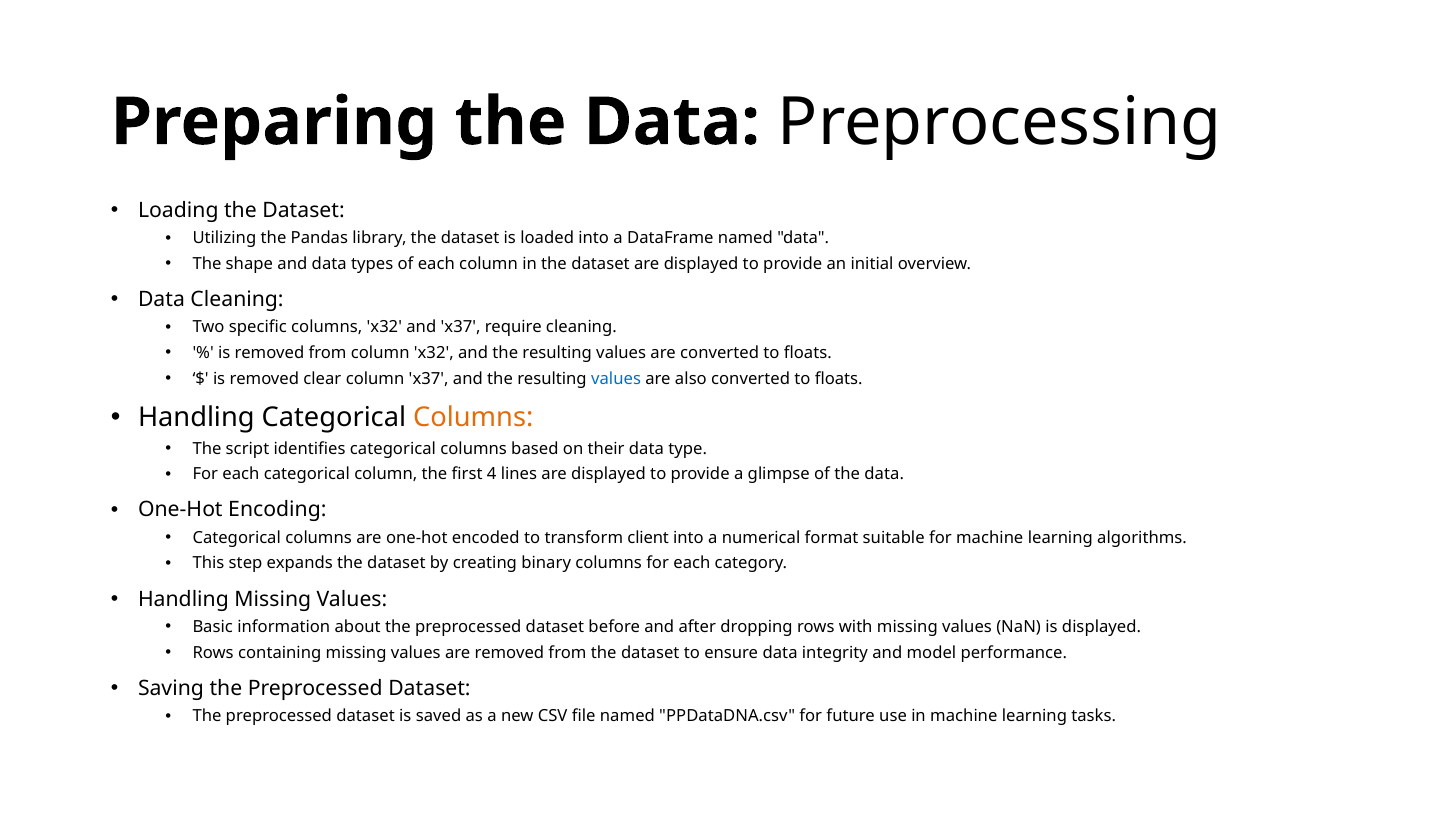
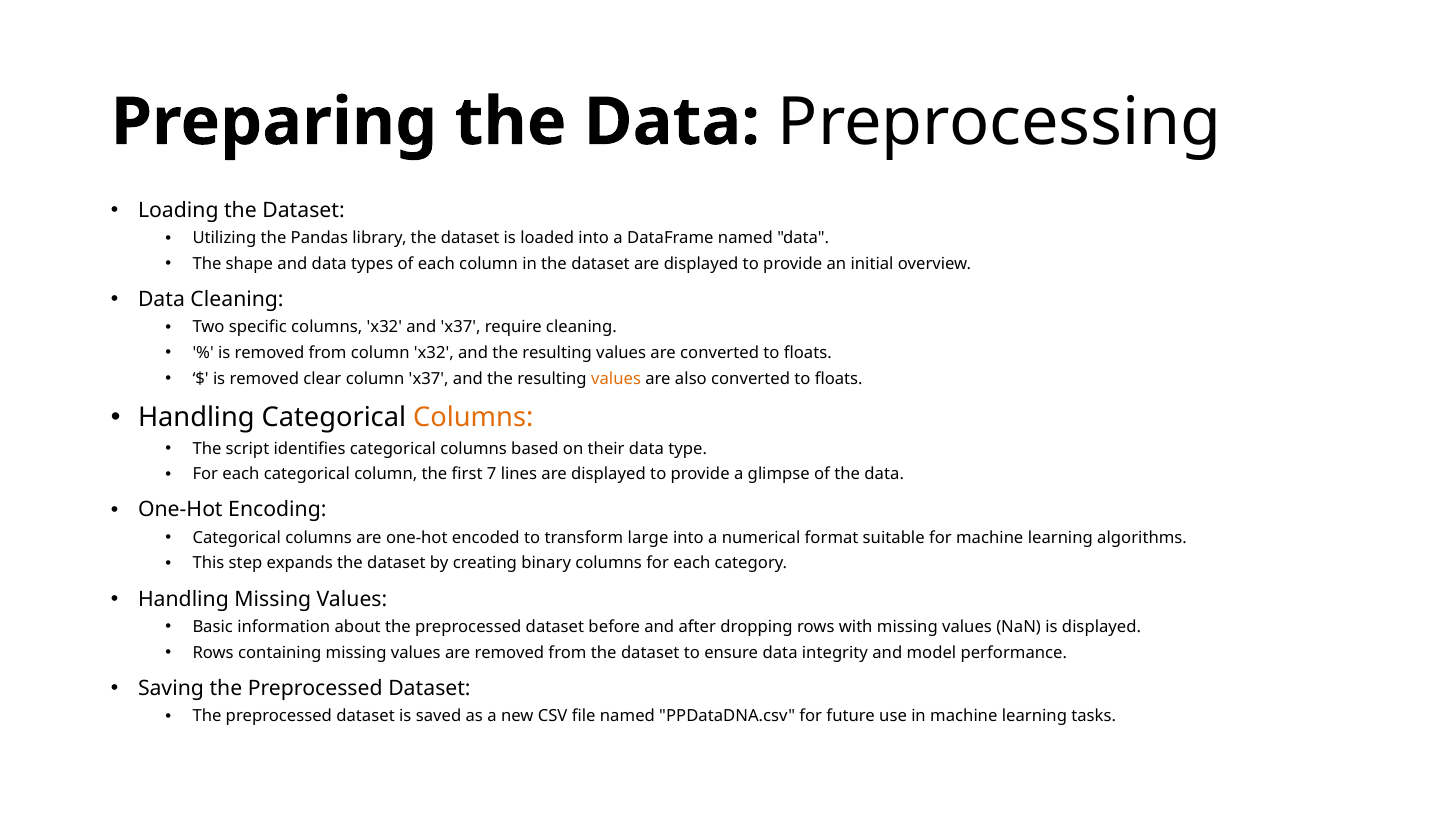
values at (616, 378) colour: blue -> orange
4: 4 -> 7
client: client -> large
